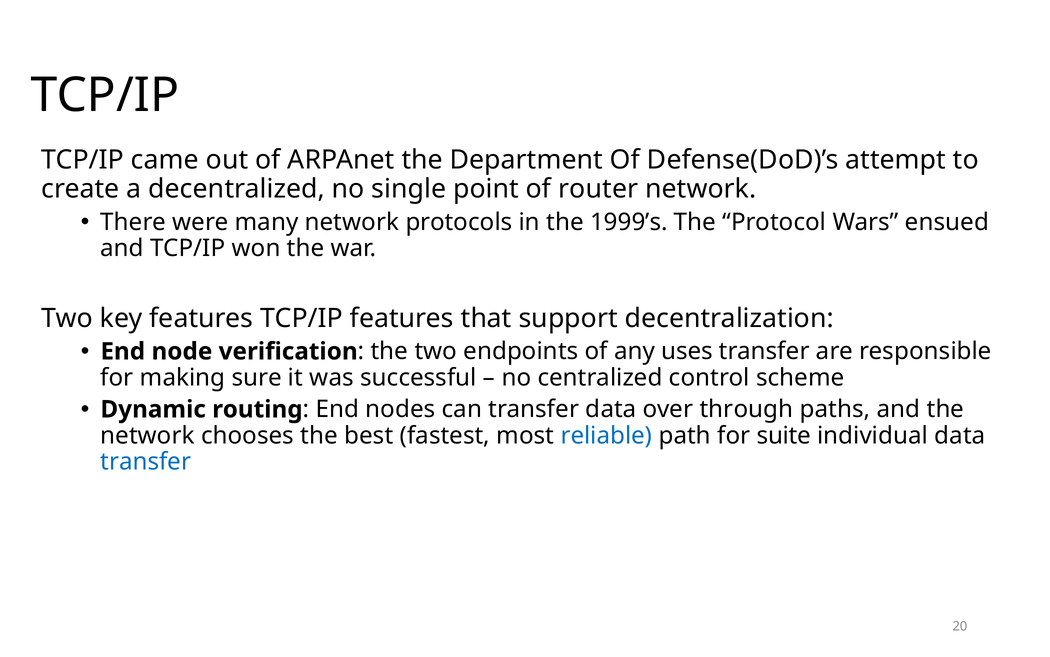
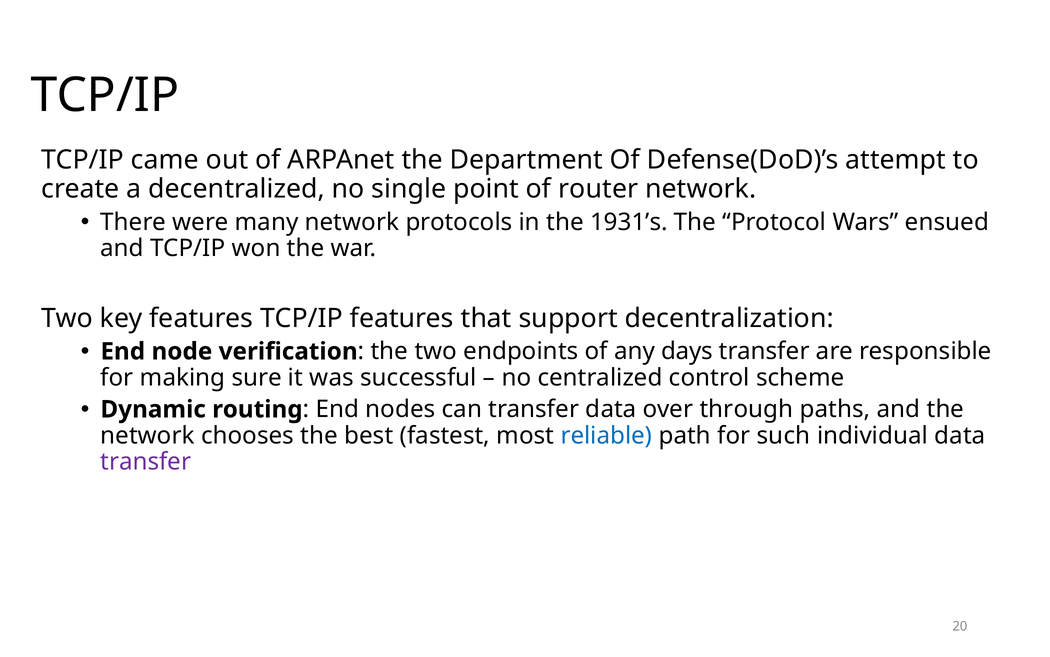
1999’s: 1999’s -> 1931’s
uses: uses -> days
suite: suite -> such
transfer at (146, 461) colour: blue -> purple
